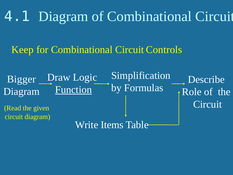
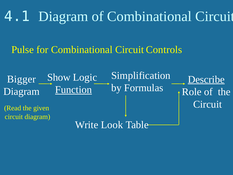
Keep: Keep -> Pulse
Draw: Draw -> Show
Describe underline: none -> present
Items: Items -> Look
